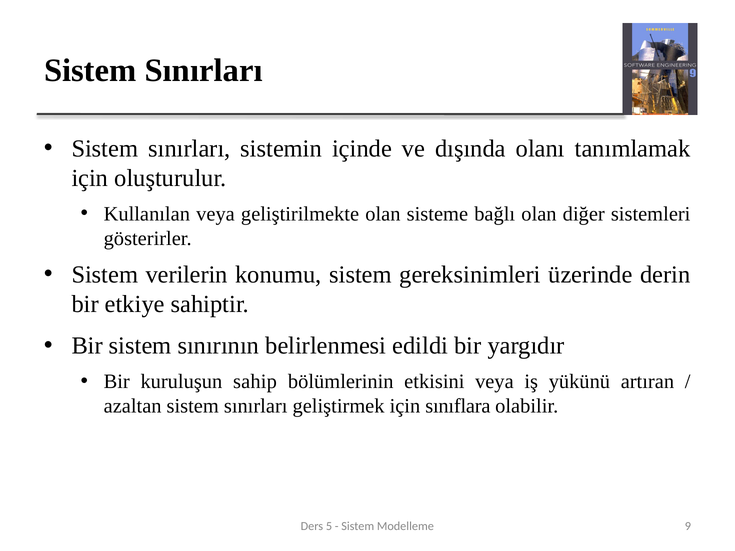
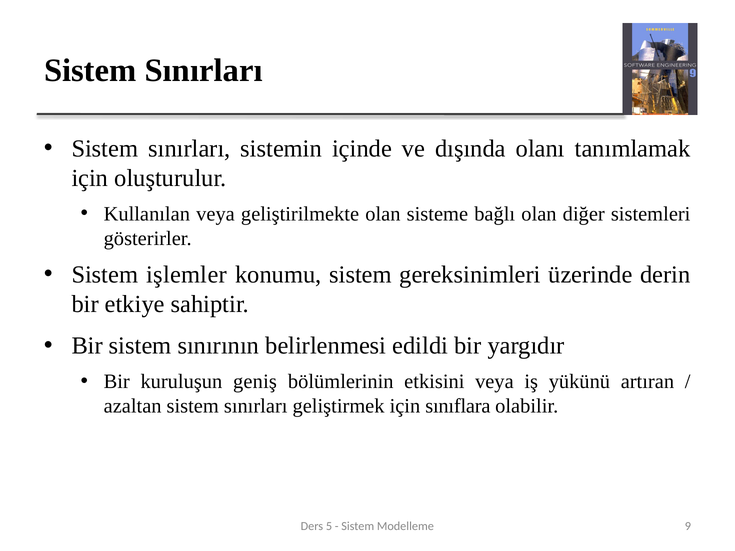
verilerin: verilerin -> işlemler
sahip: sahip -> geniş
